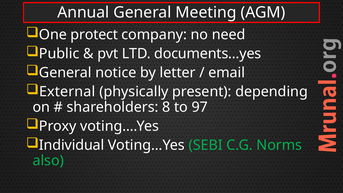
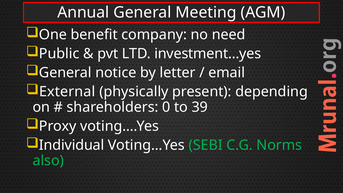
protect: protect -> benefit
documents…yes: documents…yes -> investment…yes
8: 8 -> 0
97: 97 -> 39
